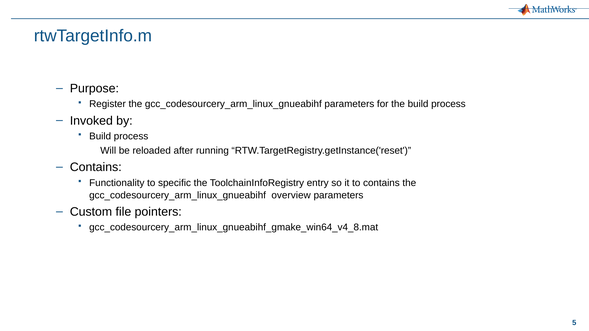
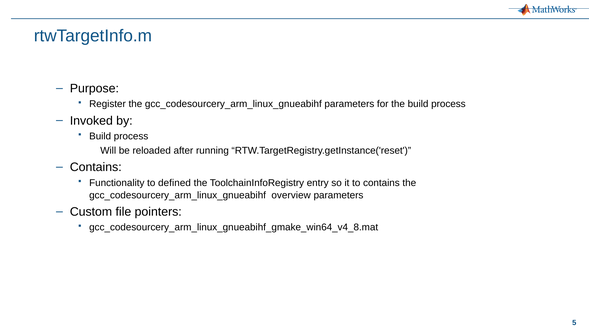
specific: specific -> defined
